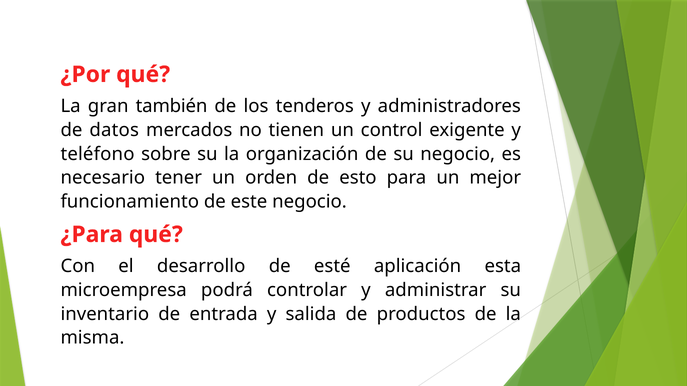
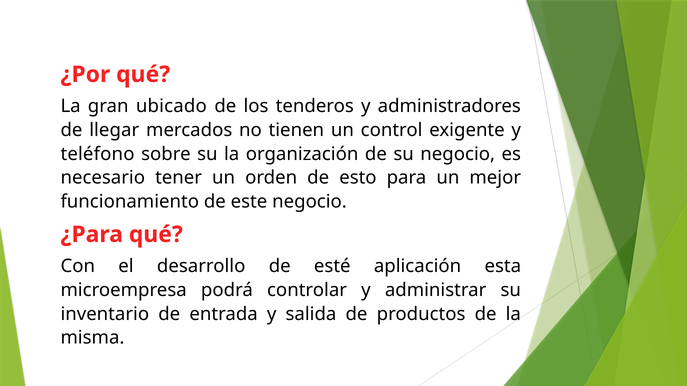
también: también -> ubicado
datos: datos -> llegar
